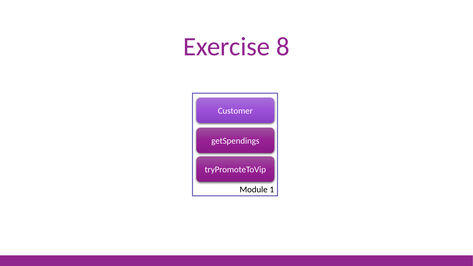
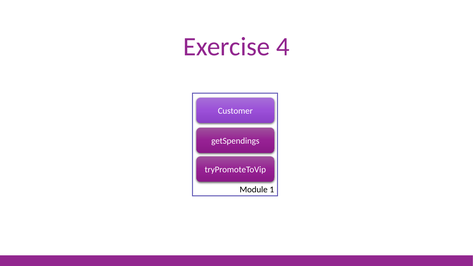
8: 8 -> 4
